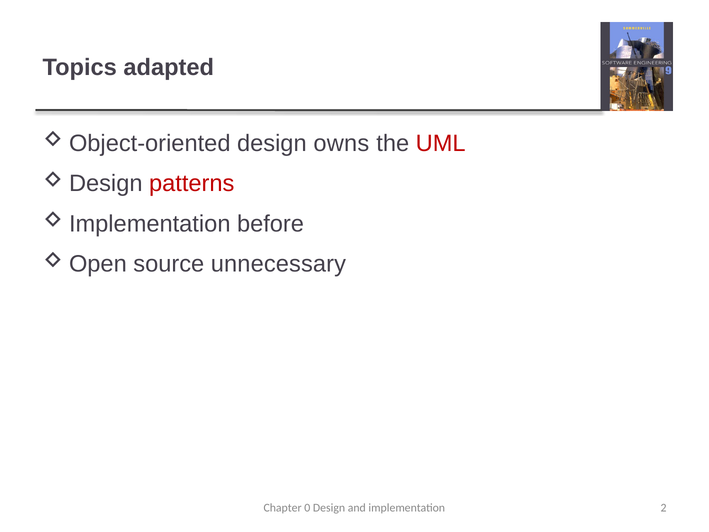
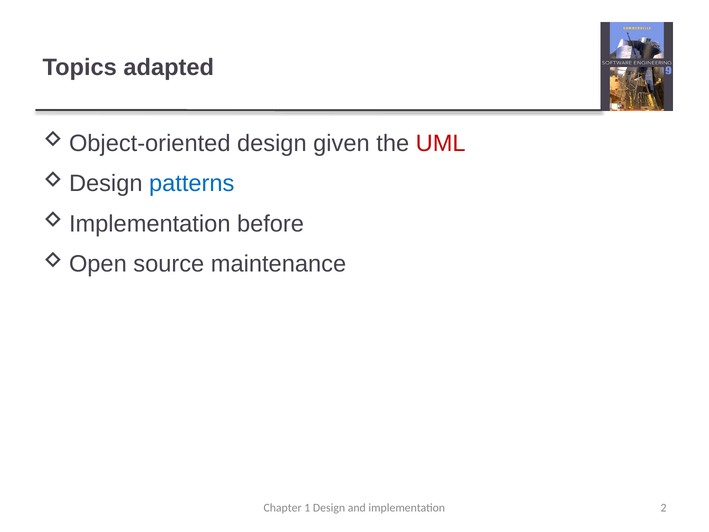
owns: owns -> given
patterns colour: red -> blue
unnecessary: unnecessary -> maintenance
0: 0 -> 1
